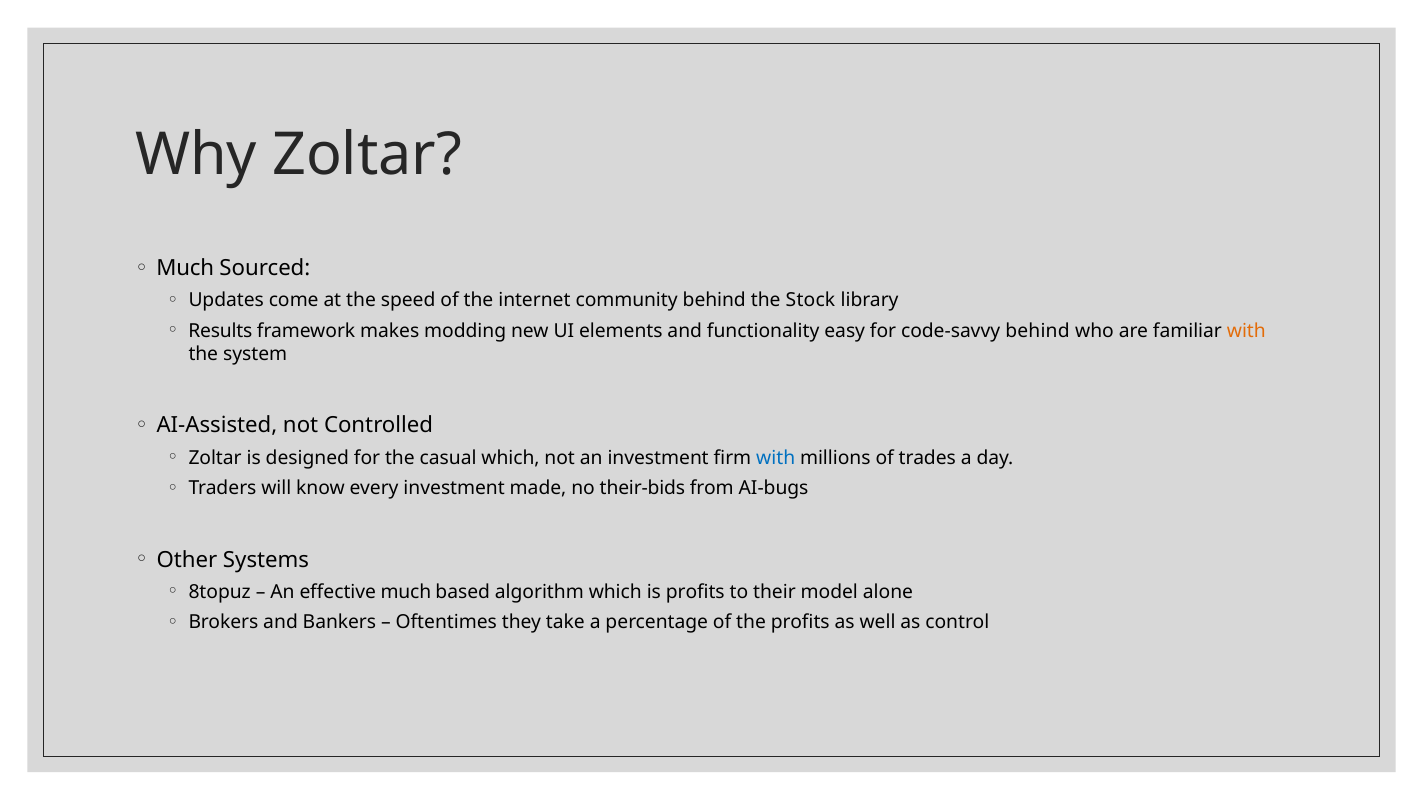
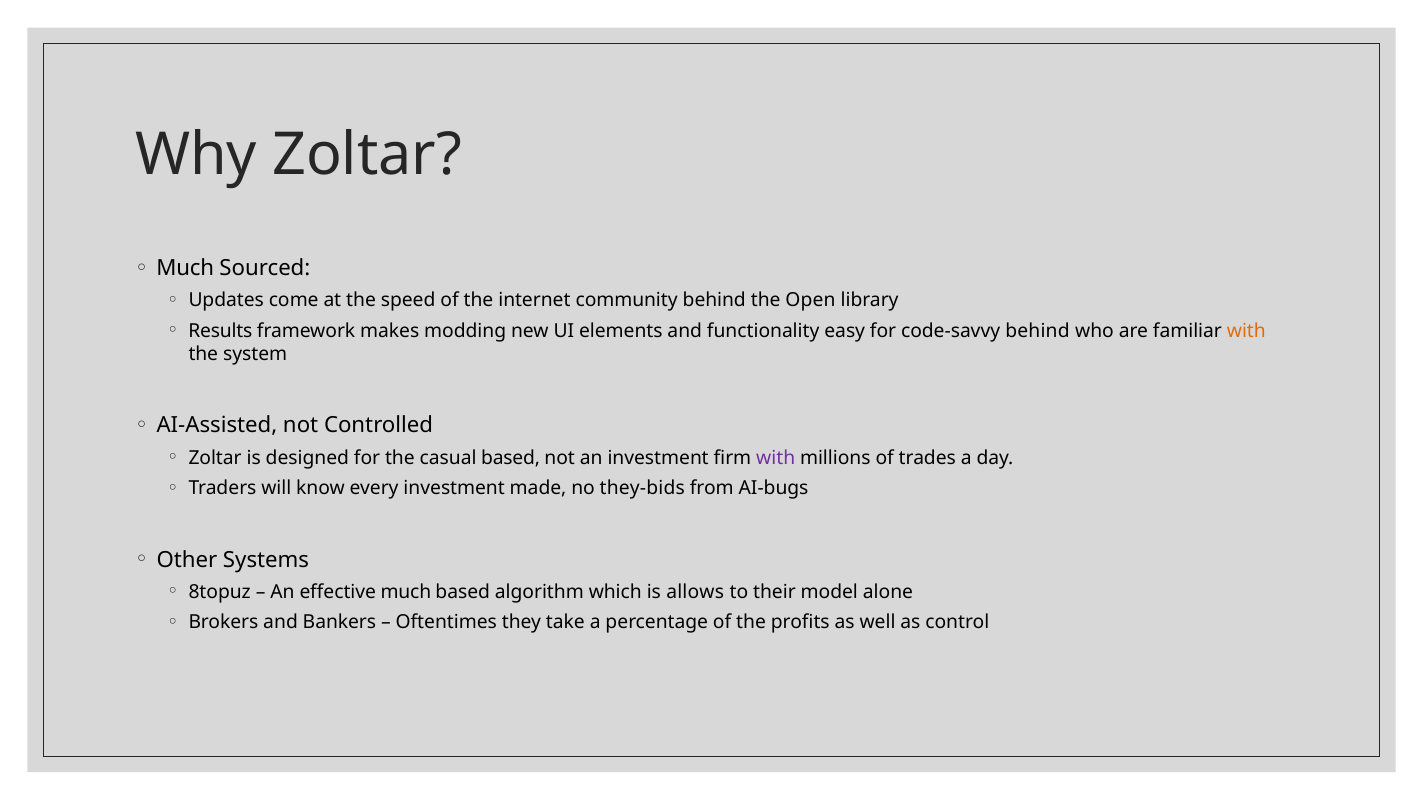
Stock: Stock -> Open
casual which: which -> based
with at (776, 458) colour: blue -> purple
their-bids: their-bids -> they-bids
is profits: profits -> allows
